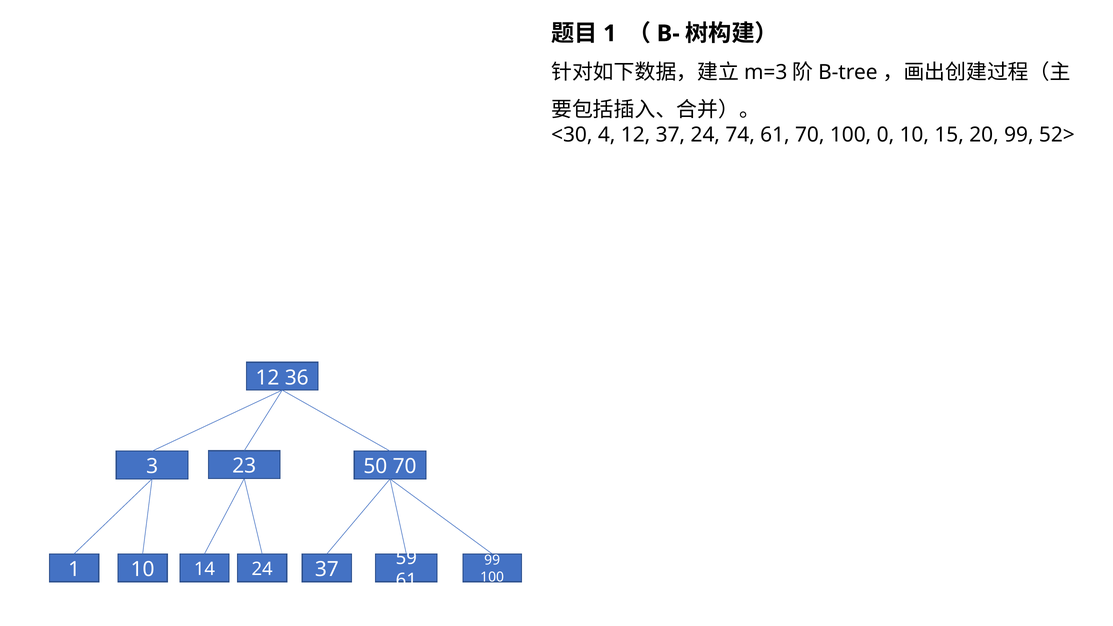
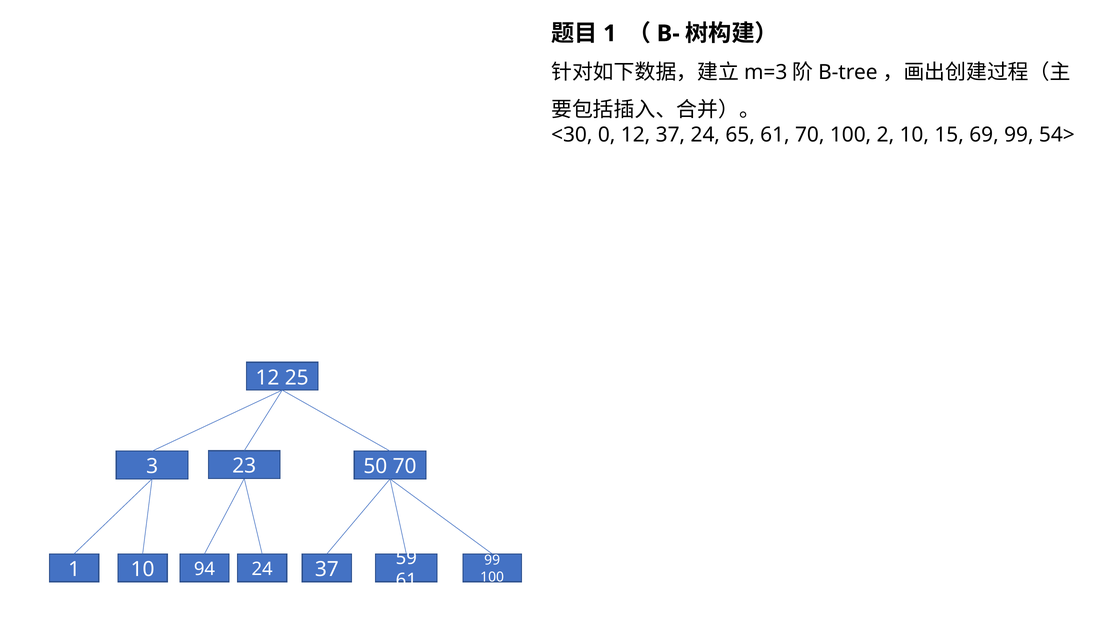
4: 4 -> 0
74: 74 -> 65
0: 0 -> 2
20: 20 -> 69
52>: 52> -> 54>
36: 36 -> 25
14: 14 -> 94
